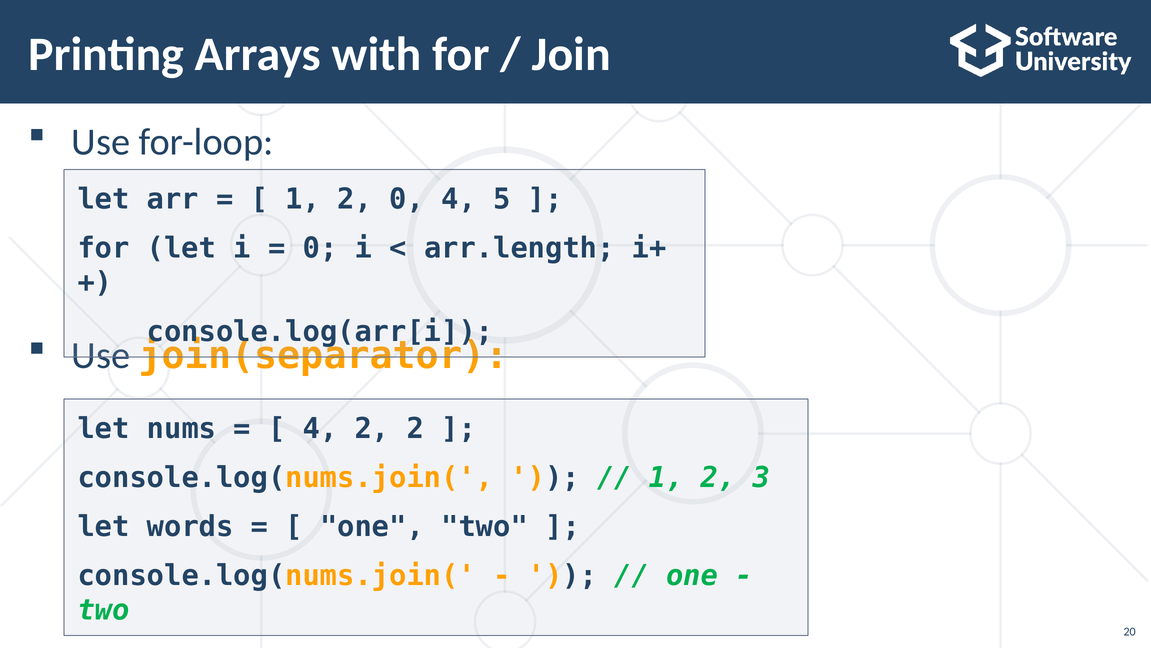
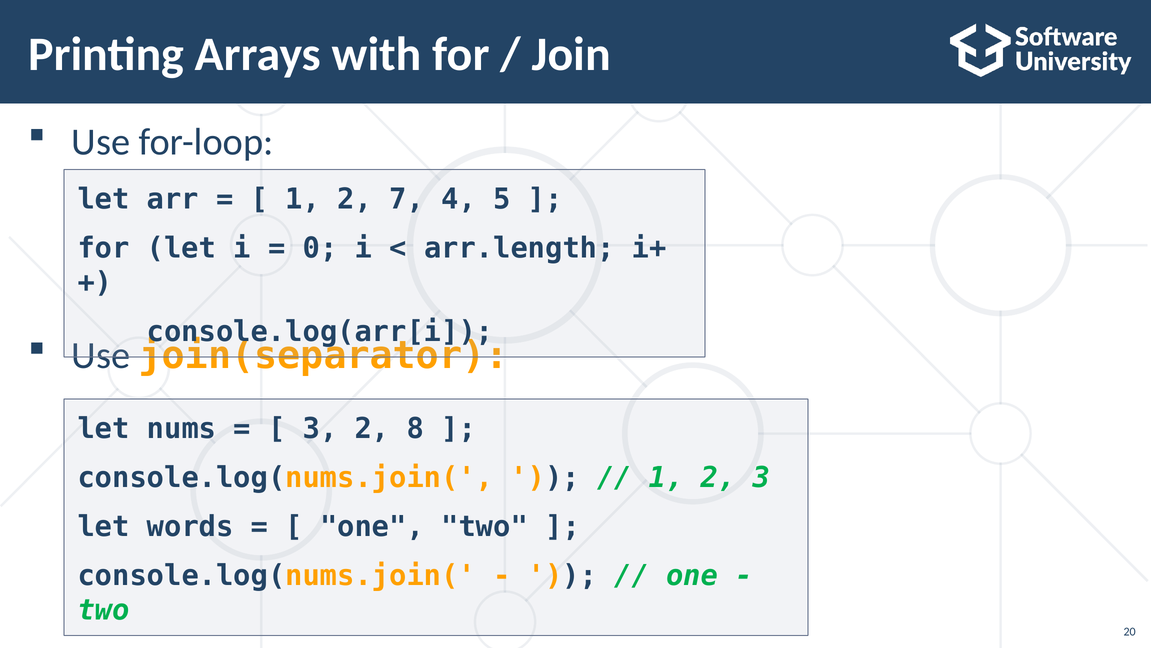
2 0: 0 -> 7
4 at (320, 428): 4 -> 3
2 2: 2 -> 8
